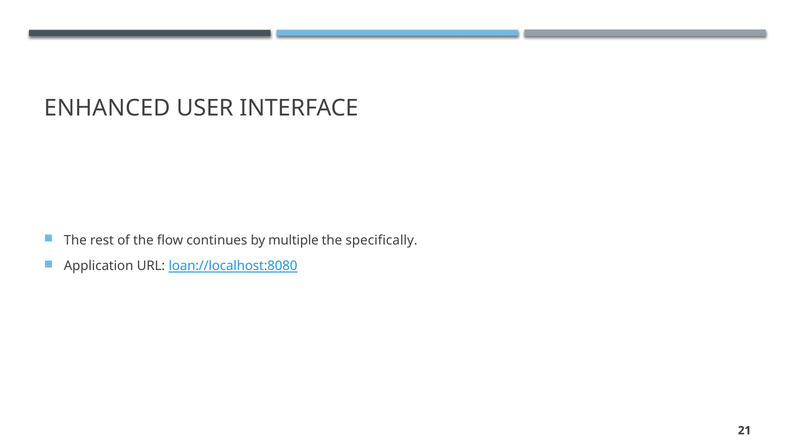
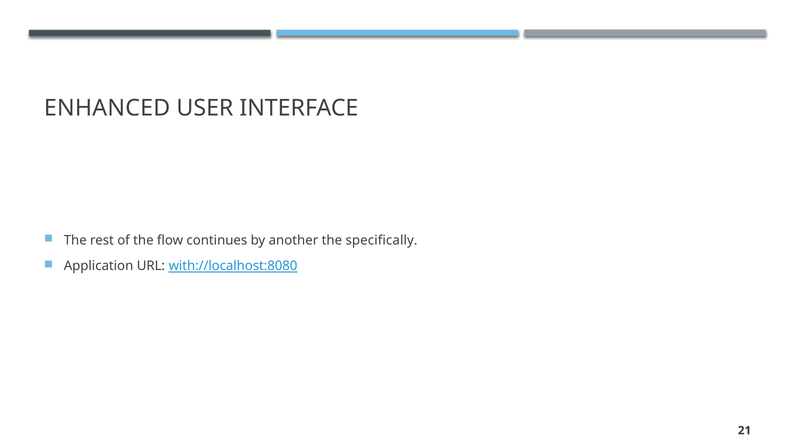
multiple: multiple -> another
loan://localhost:8080: loan://localhost:8080 -> with://localhost:8080
